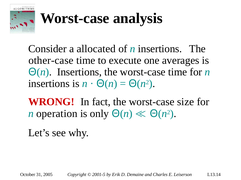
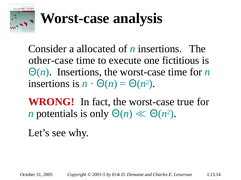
averages: averages -> fictitious
size: size -> true
operation: operation -> potentials
